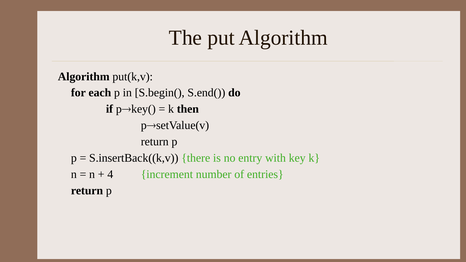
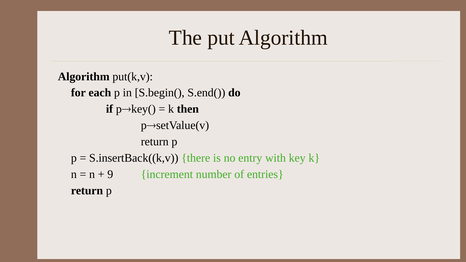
4: 4 -> 9
